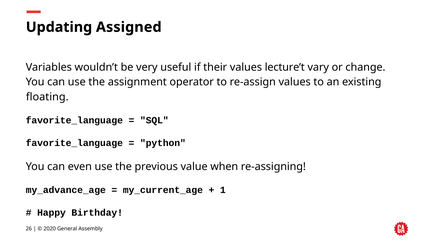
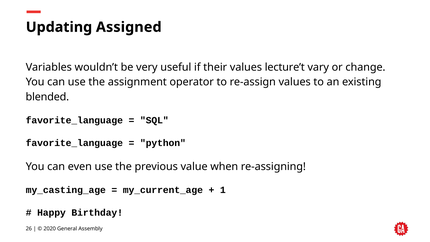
floating: floating -> blended
my_advance_age: my_advance_age -> my_casting_age
